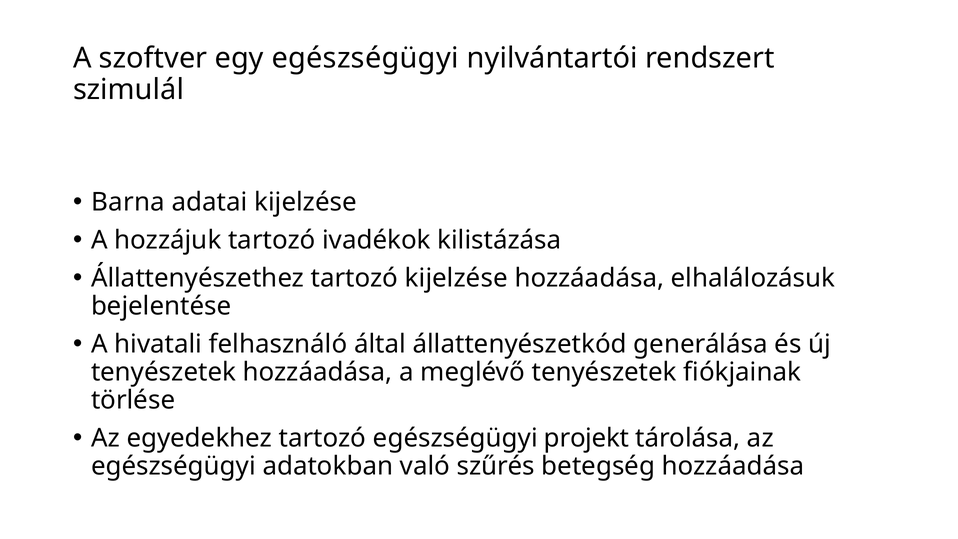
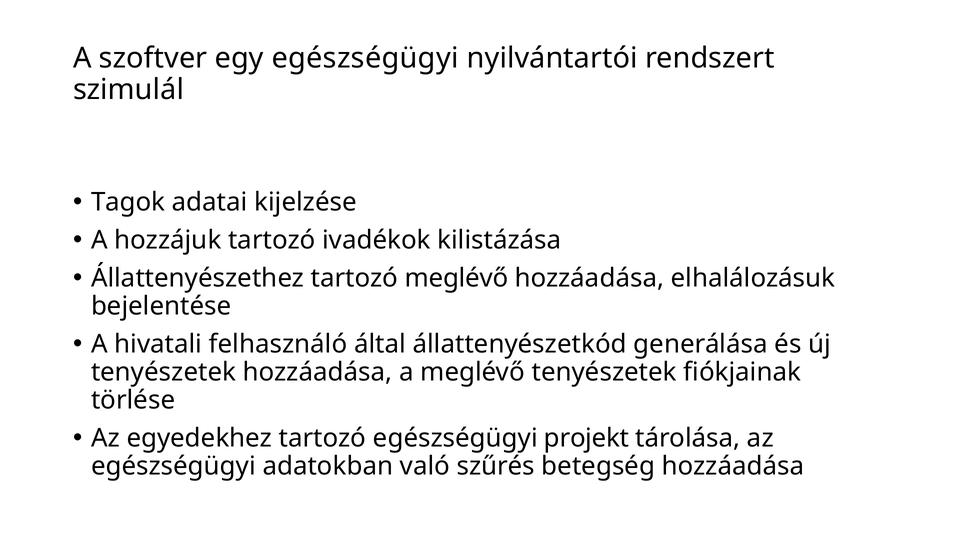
Barna: Barna -> Tagok
tartozó kijelzése: kijelzése -> meglévő
